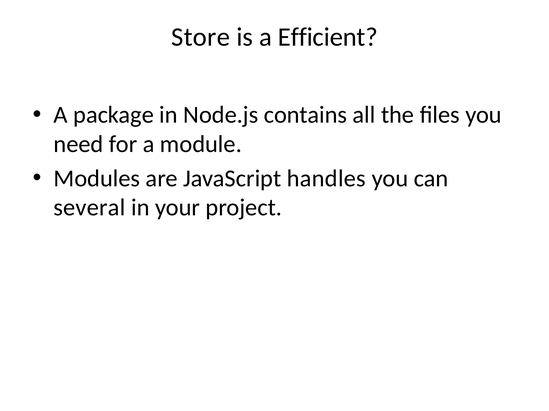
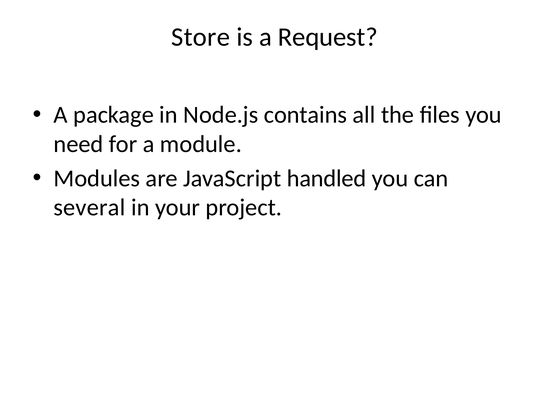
Efficient: Efficient -> Request
handles: handles -> handled
